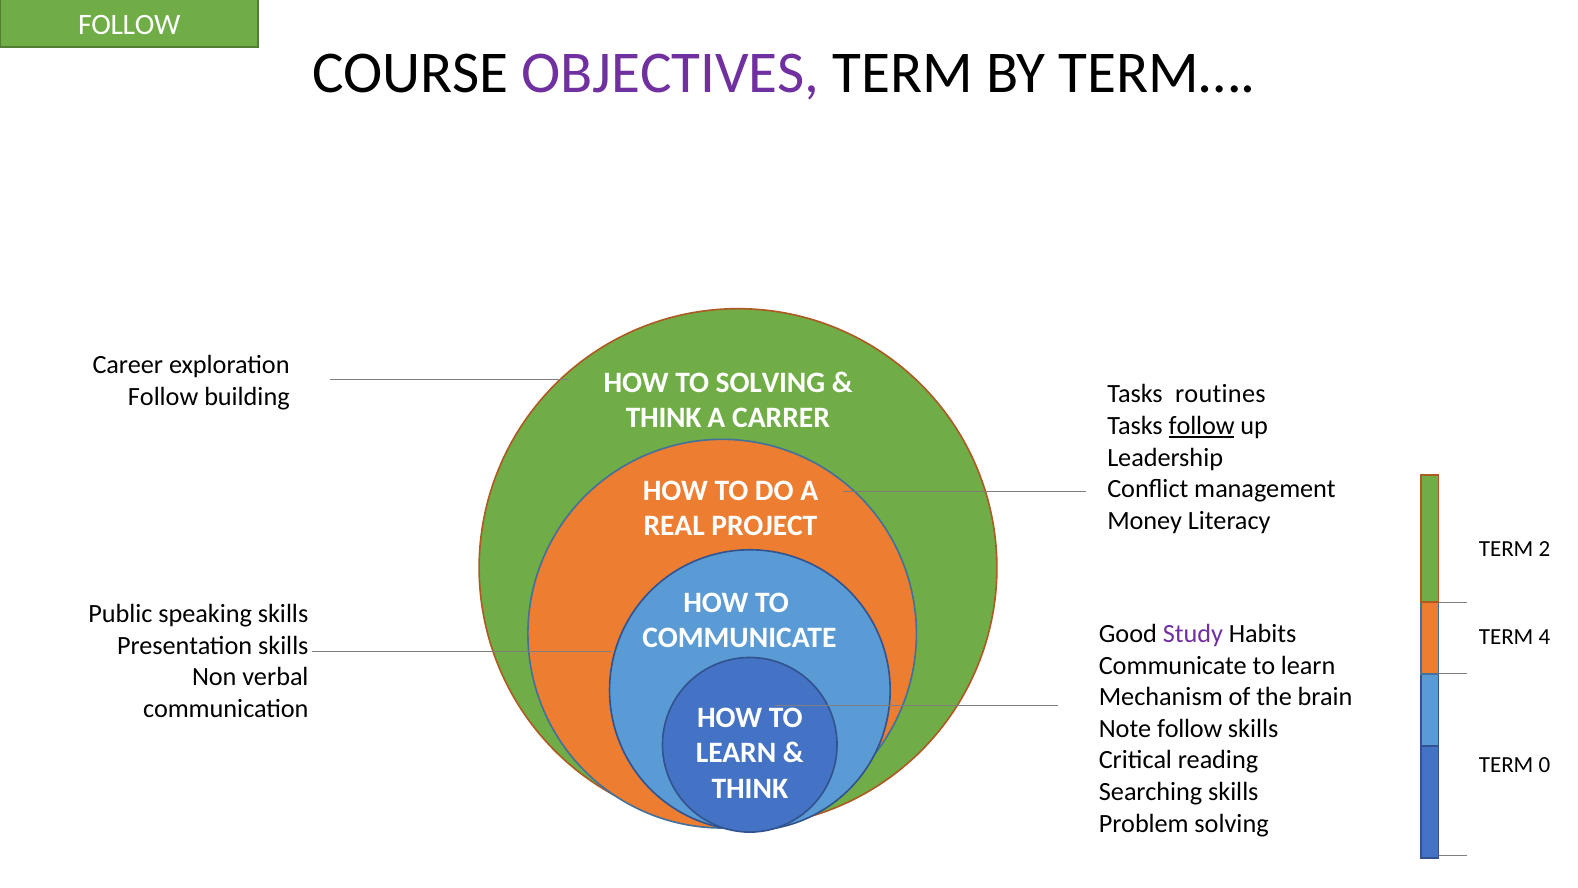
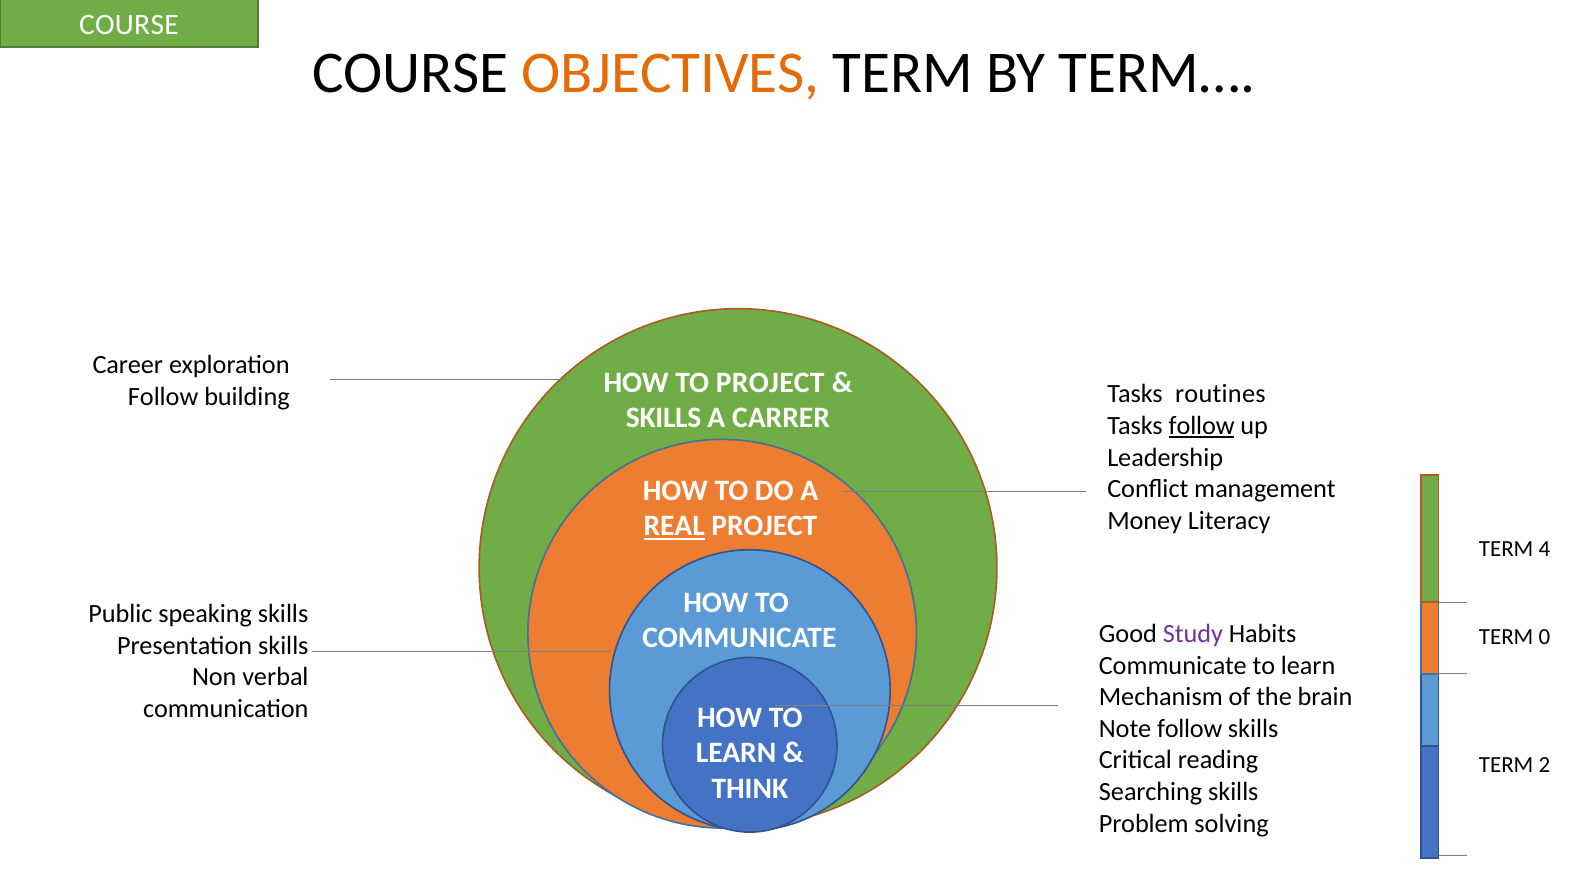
FOLLOW at (129, 25): FOLLOW -> COURSE
OBJECTIVES colour: purple -> orange
TO SOLVING: SOLVING -> PROJECT
THINK at (664, 418): THINK -> SKILLS
REAL underline: none -> present
2: 2 -> 4
4: 4 -> 0
0: 0 -> 2
